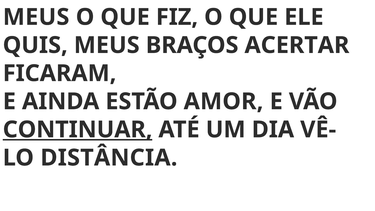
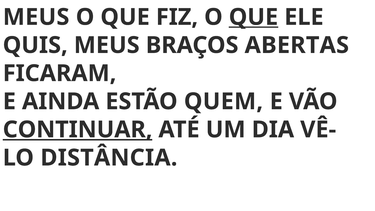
QUE at (253, 17) underline: none -> present
ACERTAR: ACERTAR -> ABERTAS
AMOR: AMOR -> QUEM
